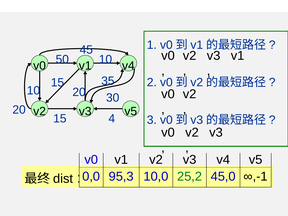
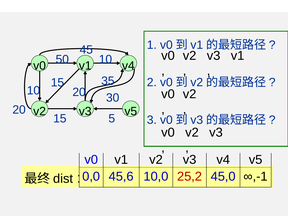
4: 4 -> 5
95,3: 95,3 -> 45,6
25,2 colour: green -> red
